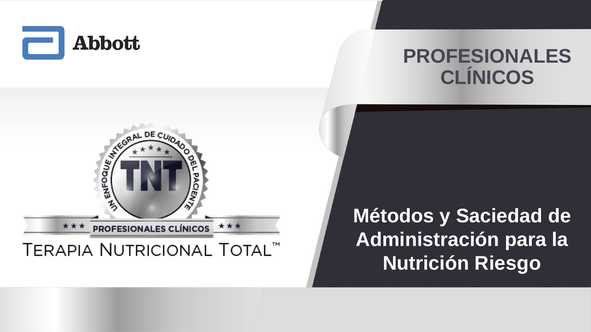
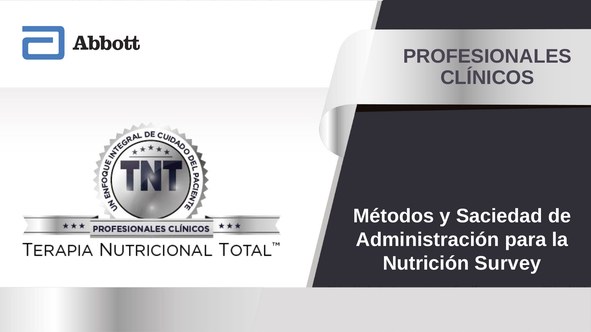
Riesgo: Riesgo -> Survey
